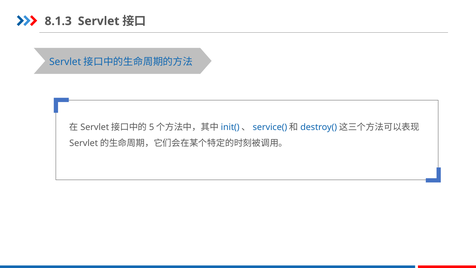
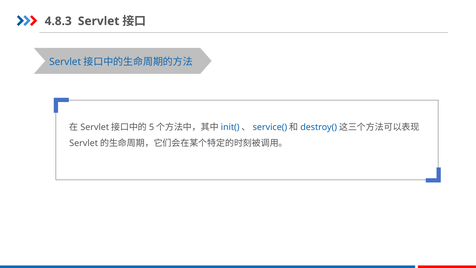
8.1.3: 8.1.3 -> 4.8.3
